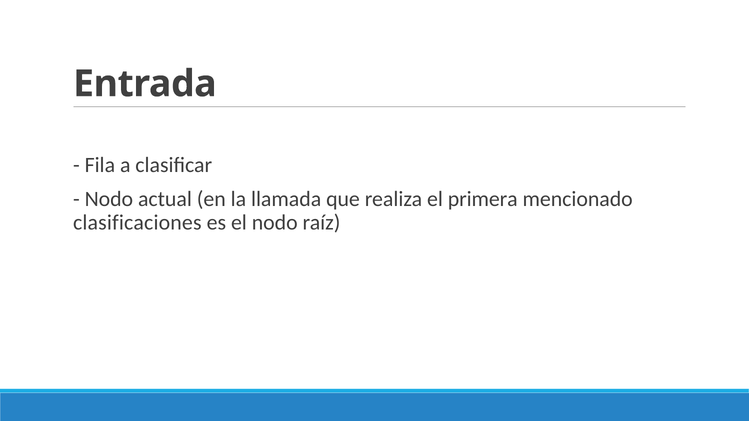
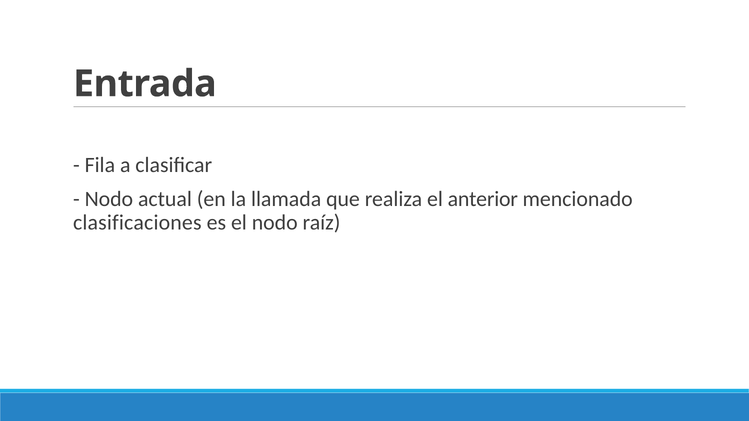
primera: primera -> anterior
